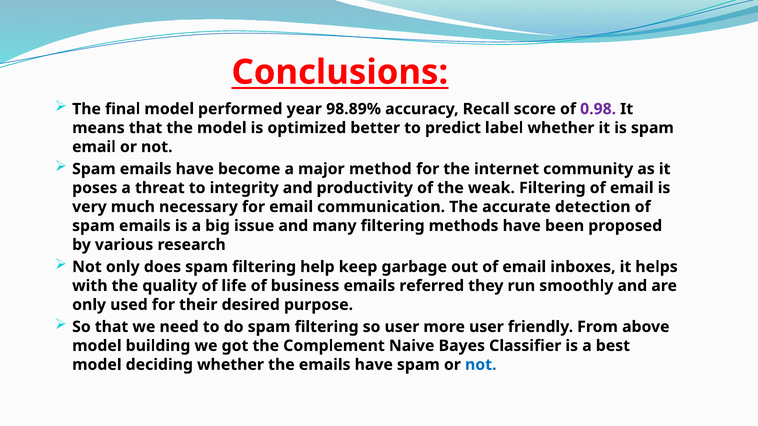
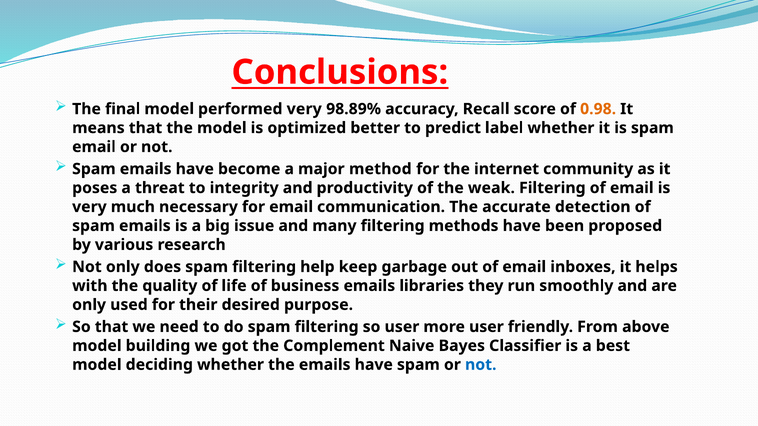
performed year: year -> very
0.98 colour: purple -> orange
referred: referred -> libraries
